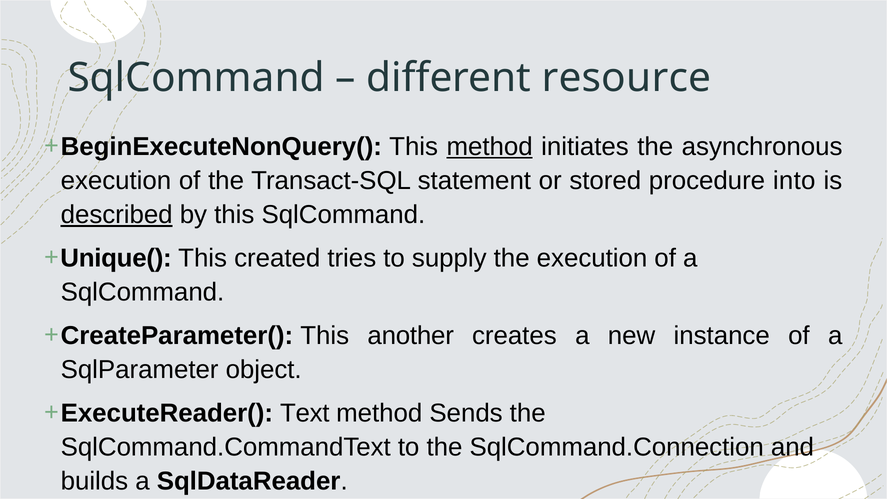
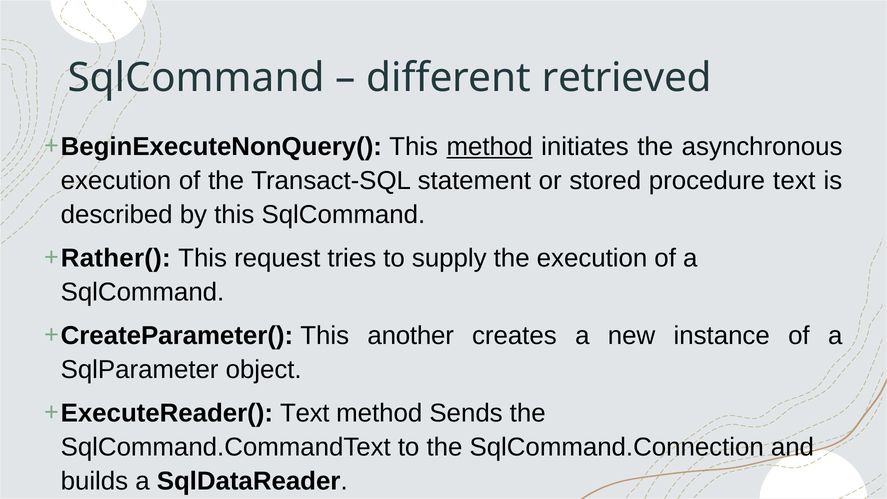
resource: resource -> retrieved
procedure into: into -> text
described underline: present -> none
Unique(: Unique( -> Rather(
created: created -> request
